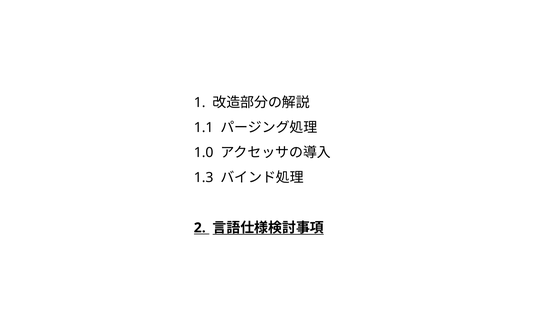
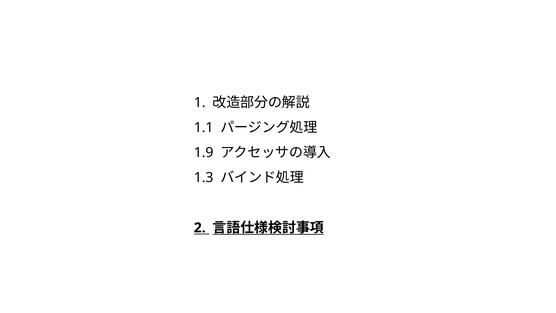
1.0: 1.0 -> 1.9
